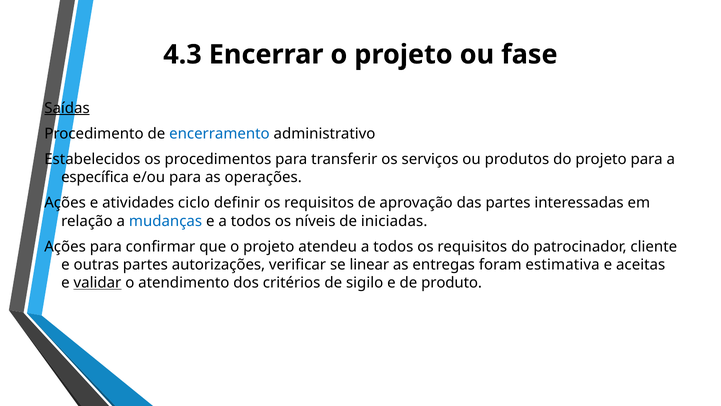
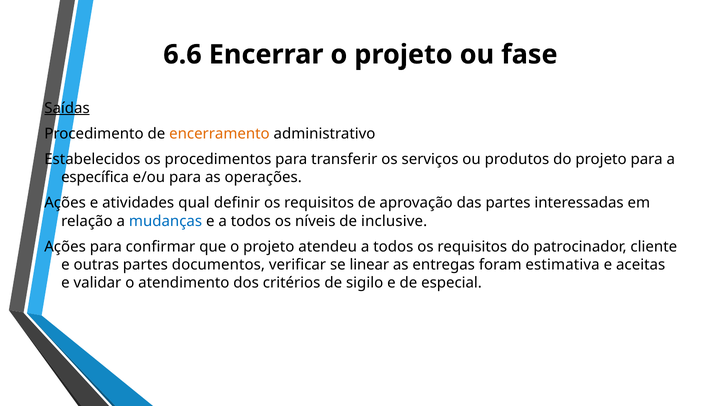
4.3: 4.3 -> 6.6
encerramento colour: blue -> orange
ciclo: ciclo -> qual
iniciadas: iniciadas -> inclusive
autorizações: autorizações -> documentos
validar underline: present -> none
produto: produto -> especial
